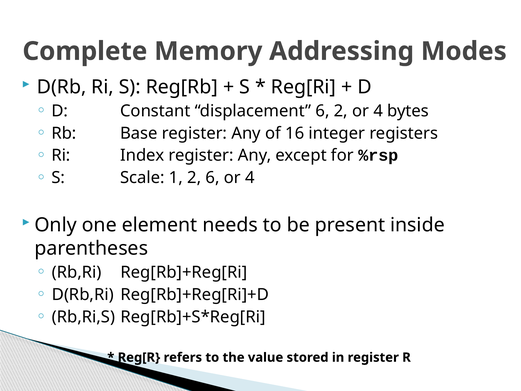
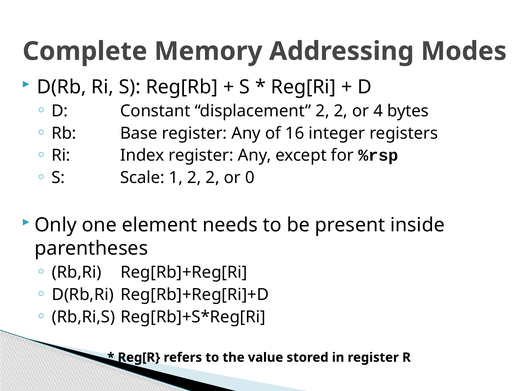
displacement 6: 6 -> 2
1 2 6: 6 -> 2
4 at (250, 178): 4 -> 0
